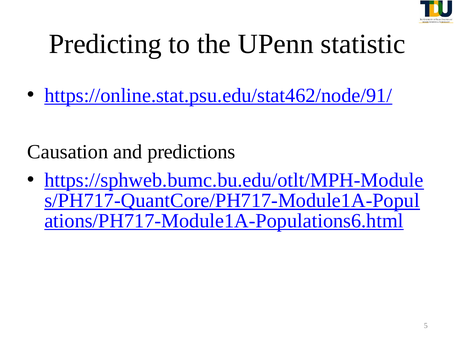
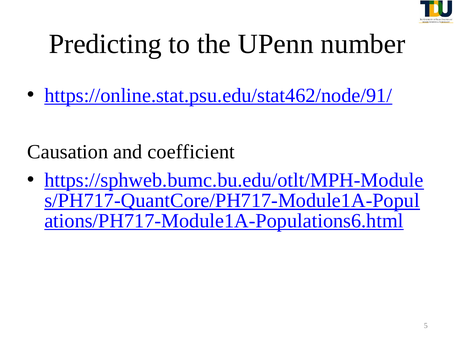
statistic: statistic -> number
predictions: predictions -> coefficient
